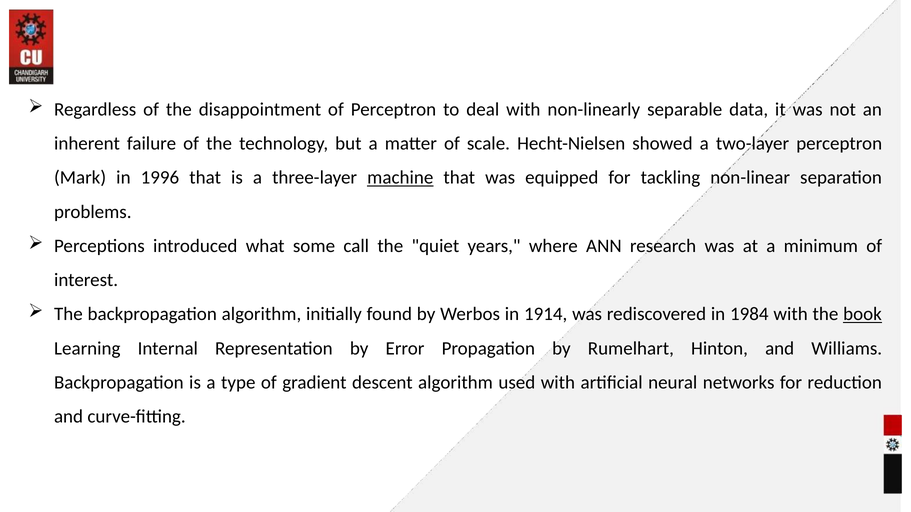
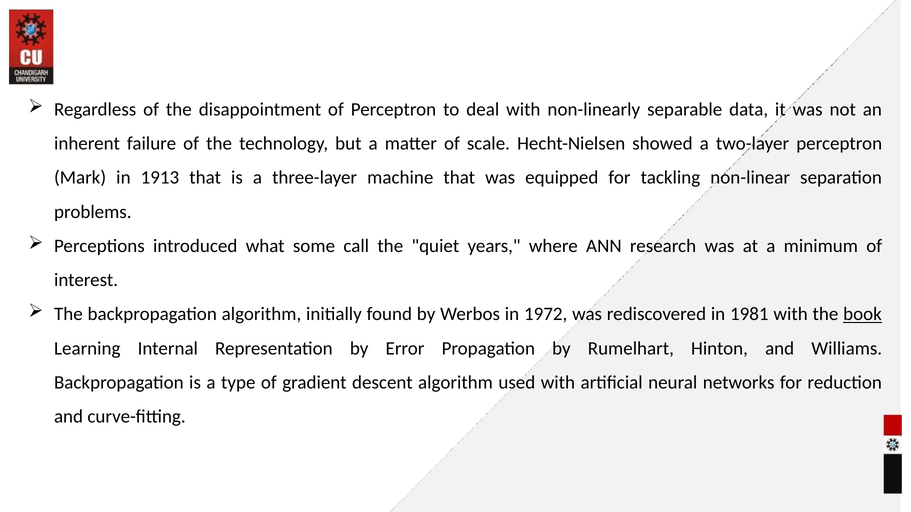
1996: 1996 -> 1913
machine underline: present -> none
1914: 1914 -> 1972
1984: 1984 -> 1981
